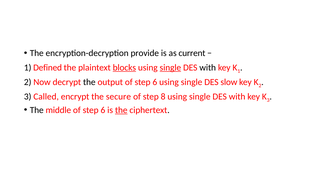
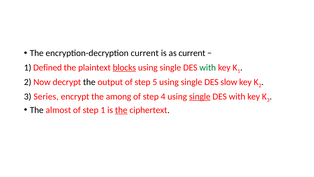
encryption-decryption provide: provide -> current
single at (170, 67) underline: present -> none
with at (208, 67) colour: black -> green
output of step 6: 6 -> 5
Called: Called -> Series
secure: secure -> among
8: 8 -> 4
single at (200, 96) underline: none -> present
middle: middle -> almost
6 at (103, 110): 6 -> 1
